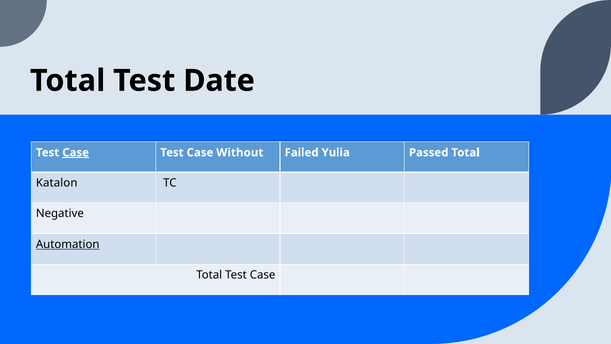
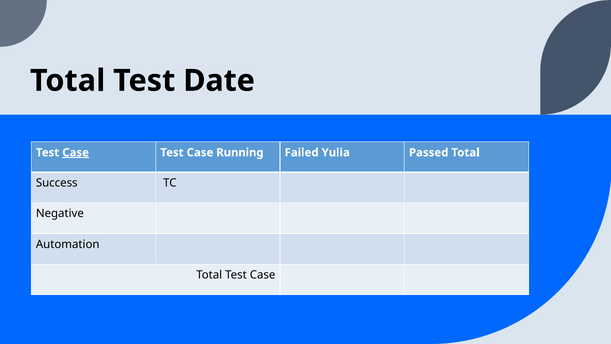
Without: Without -> Running
Katalon: Katalon -> Success
Automation underline: present -> none
